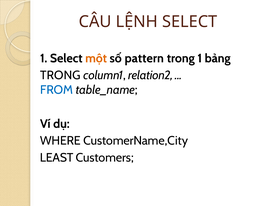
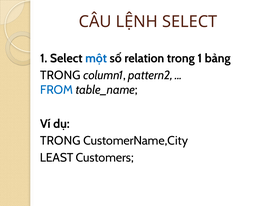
một colour: orange -> blue
pattern: pattern -> relation
relation2: relation2 -> pattern2
WHERE at (60, 140): WHERE -> TRONG
